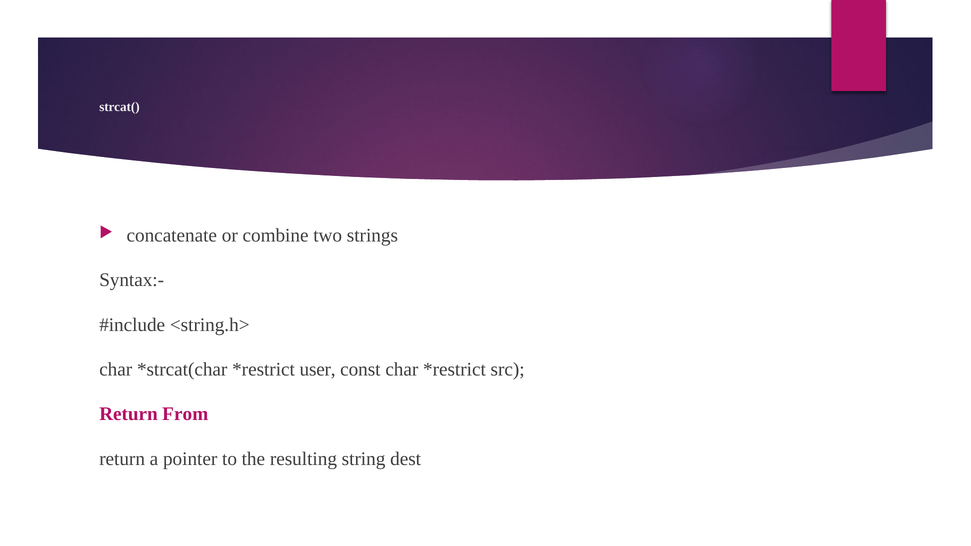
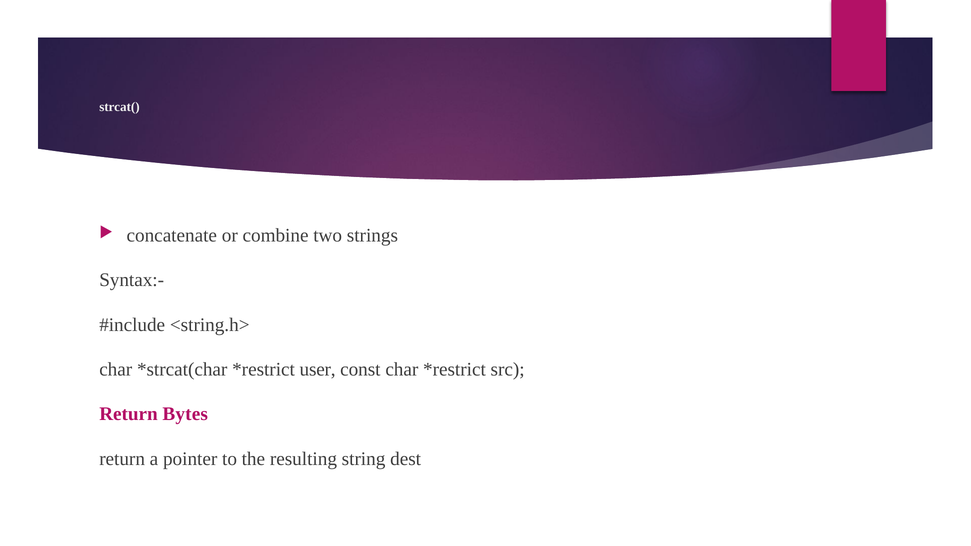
From: From -> Bytes
